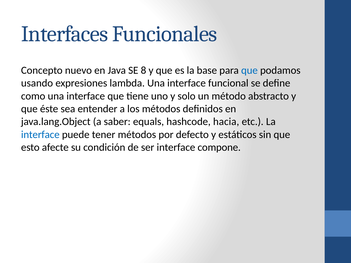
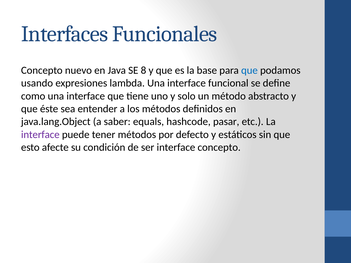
hacia: hacia -> pasar
interface at (40, 135) colour: blue -> purple
interface compone: compone -> concepto
